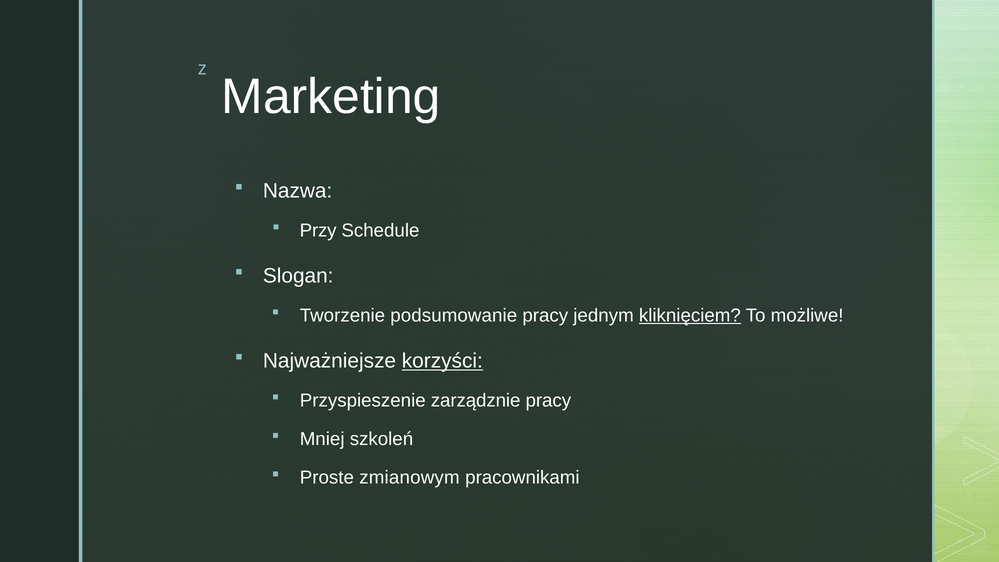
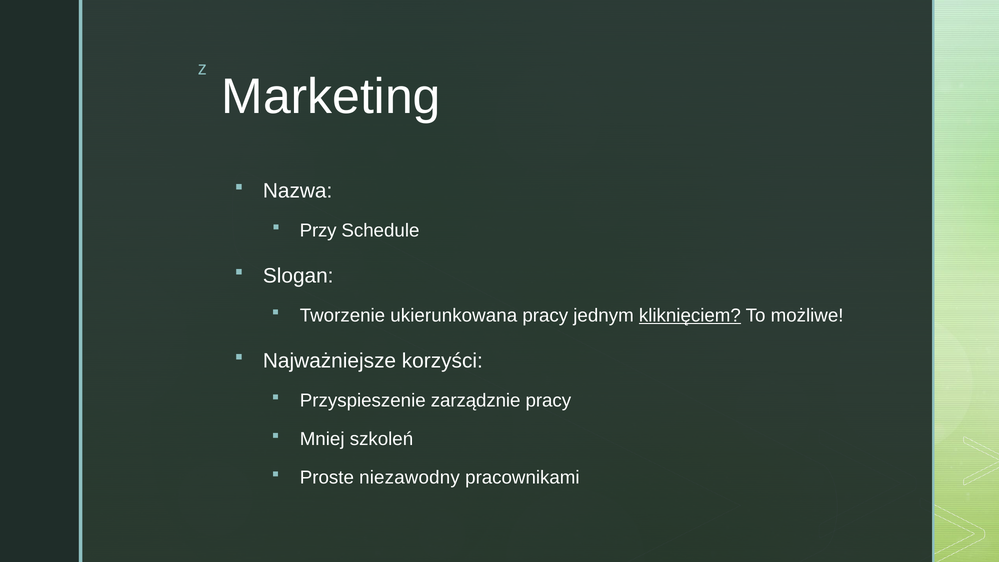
podsumowanie: podsumowanie -> ukierunkowana
korzyści underline: present -> none
zmianowym: zmianowym -> niezawodny
